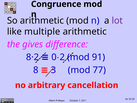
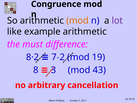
mod at (77, 21) colour: black -> orange
multiple: multiple -> example
gives: gives -> must
0 at (54, 57): 0 -> 7
91: 91 -> 19
77: 77 -> 43
